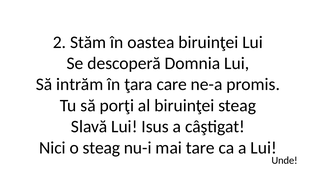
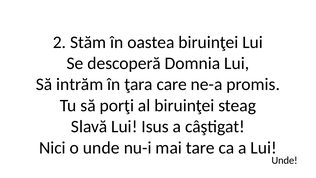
o steag: steag -> unde
